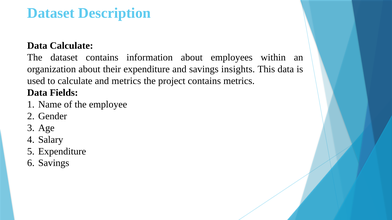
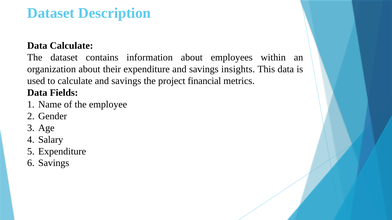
calculate and metrics: metrics -> savings
project contains: contains -> financial
